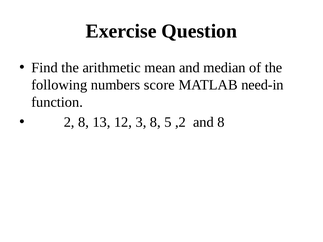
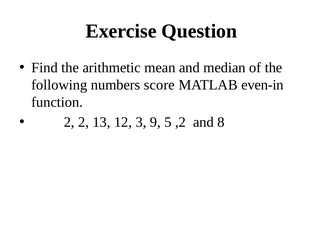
need-in: need-in -> even-in
2 8: 8 -> 2
3 8: 8 -> 9
